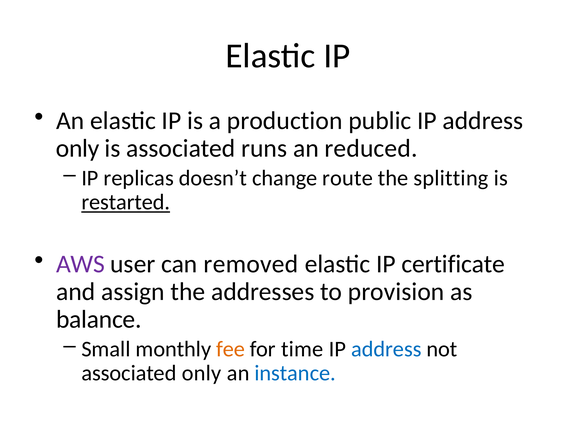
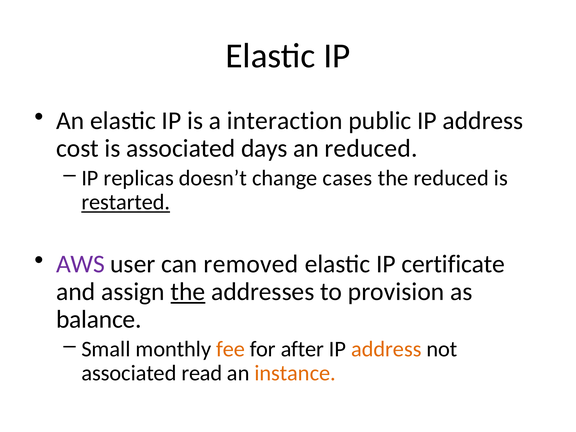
production: production -> interaction
only at (78, 149): only -> cost
runs: runs -> days
route: route -> cases
the splitting: splitting -> reduced
the at (188, 292) underline: none -> present
time: time -> after
address at (386, 349) colour: blue -> orange
associated only: only -> read
instance colour: blue -> orange
